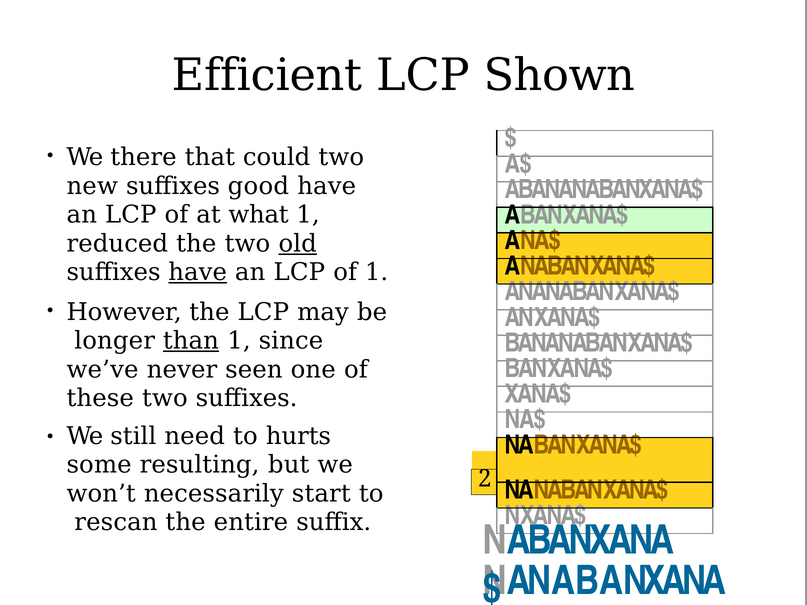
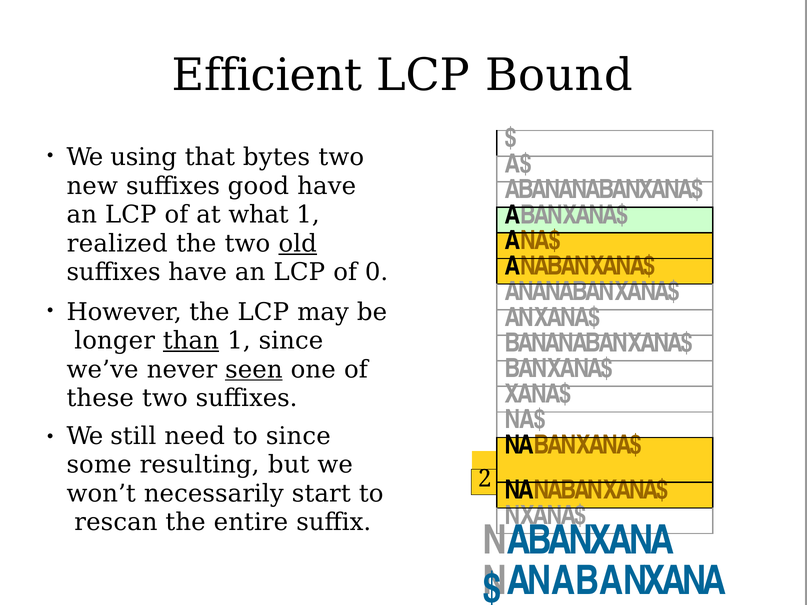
Shown: Shown -> Bound
there: there -> using
could: could -> bytes
reduced: reduced -> realized
have at (198, 272) underline: present -> none
of 1: 1 -> 0
seen underline: none -> present
to hurts: hurts -> since
